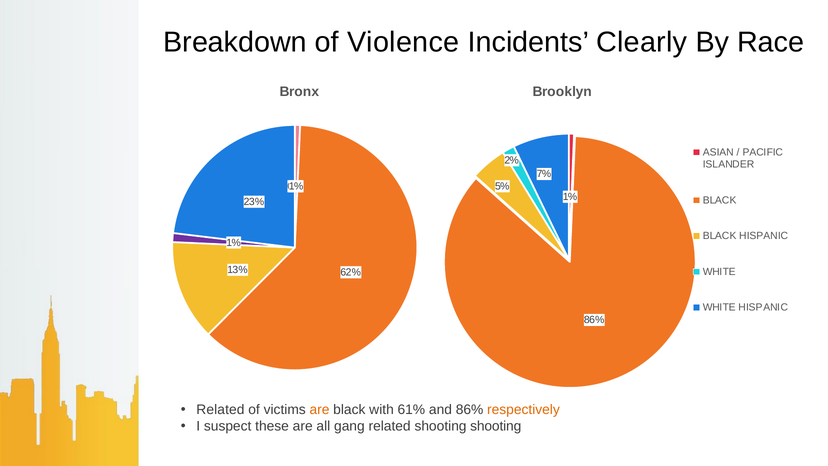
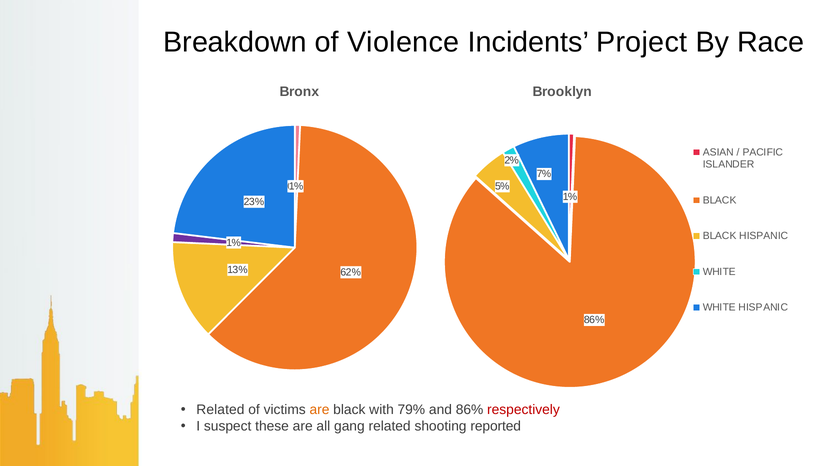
Clearly: Clearly -> Project
61%: 61% -> 79%
respectively colour: orange -> red
shooting shooting: shooting -> reported
